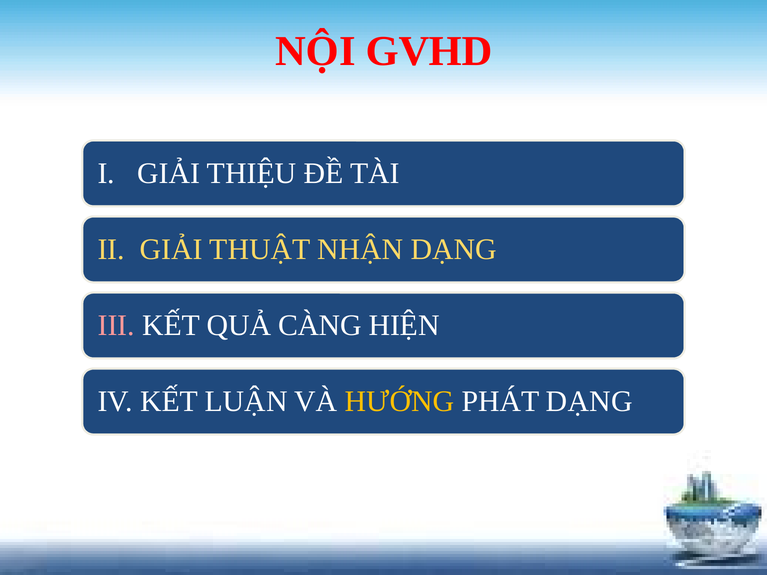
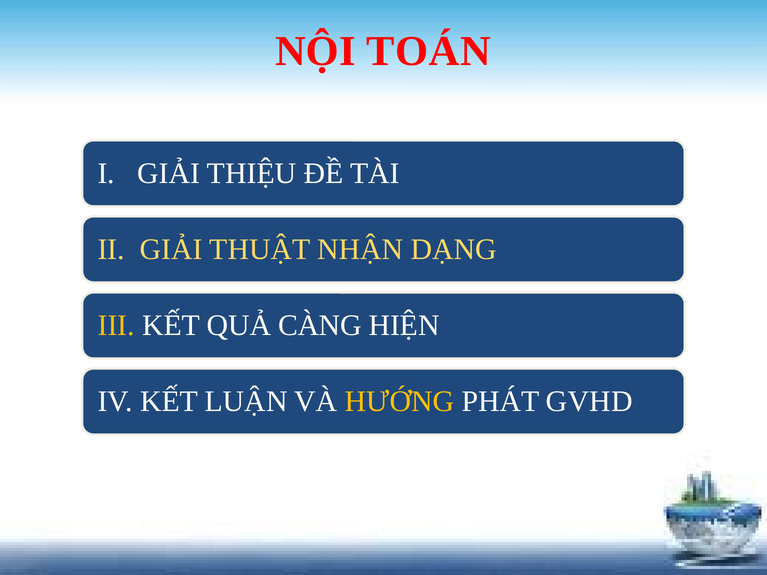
GVHD: GVHD -> TOÁN
III colour: pink -> yellow
PHÁT DẠNG: DẠNG -> GVHD
